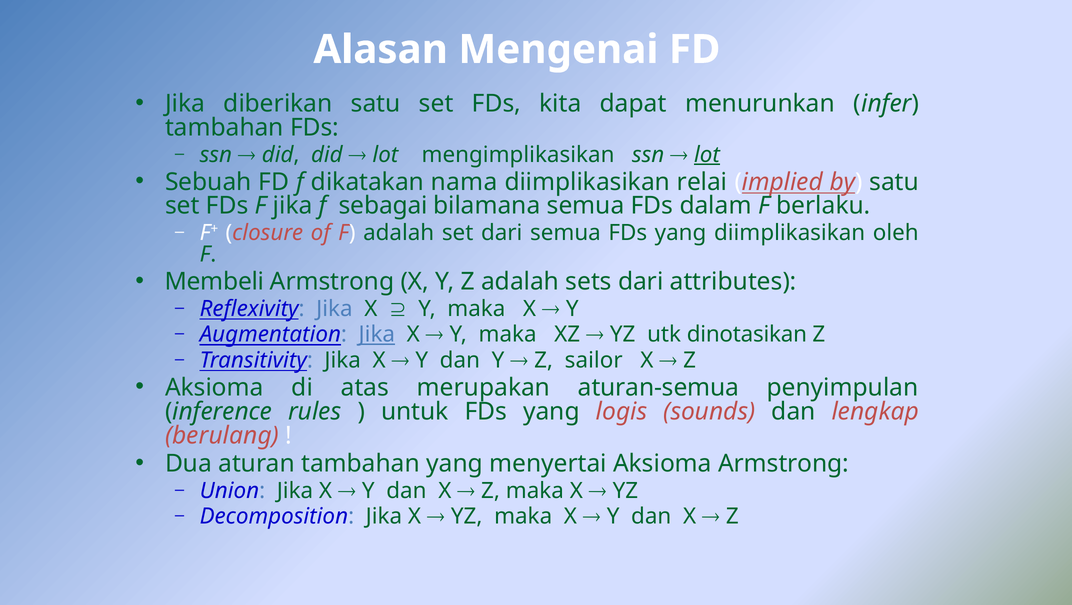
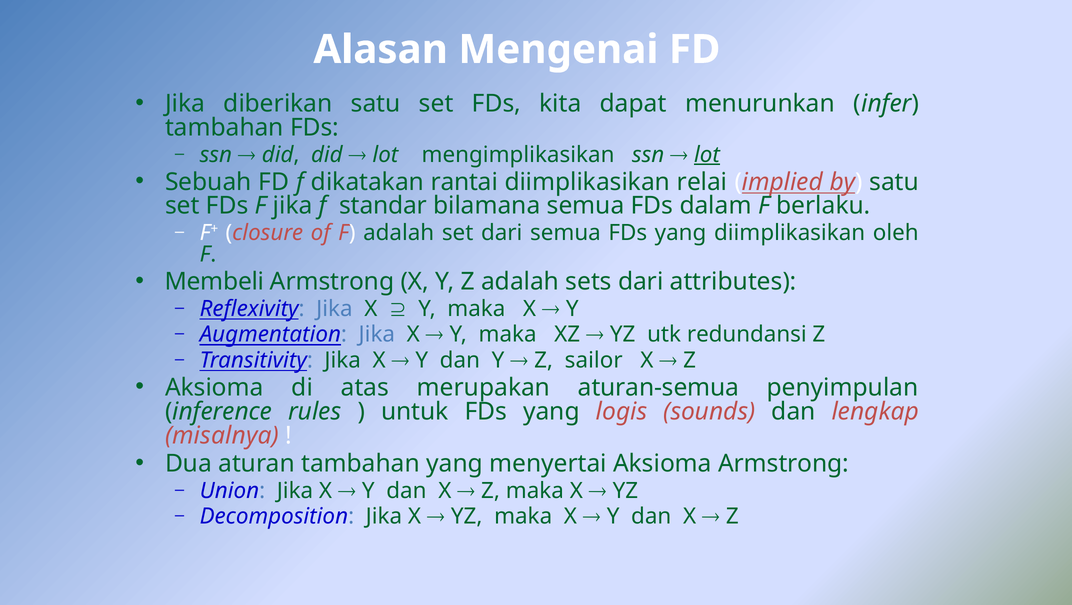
nama: nama -> rantai
sebagai: sebagai -> standar
Jika at (377, 334) underline: present -> none
dinotasikan: dinotasikan -> redundansi
berulang: berulang -> misalnya
